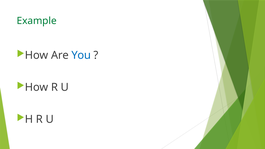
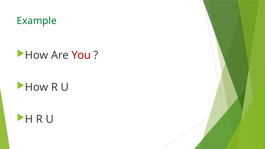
You colour: blue -> red
